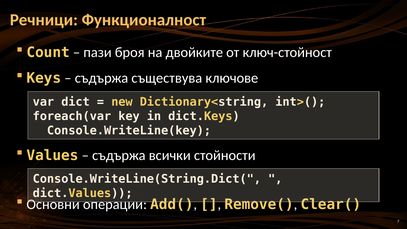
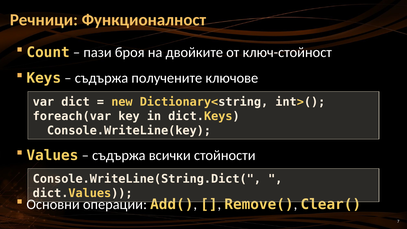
съществува: съществува -> получените
